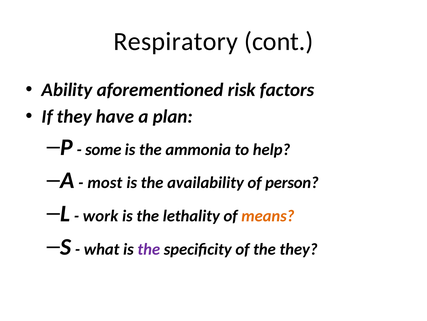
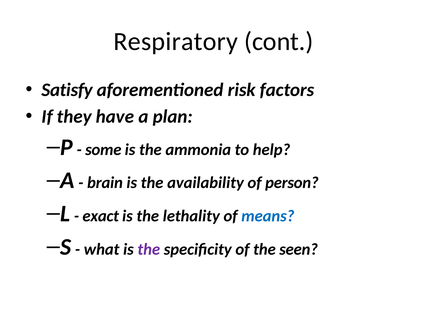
Ability: Ability -> Satisfy
most: most -> brain
work: work -> exact
means colour: orange -> blue
the they: they -> seen
